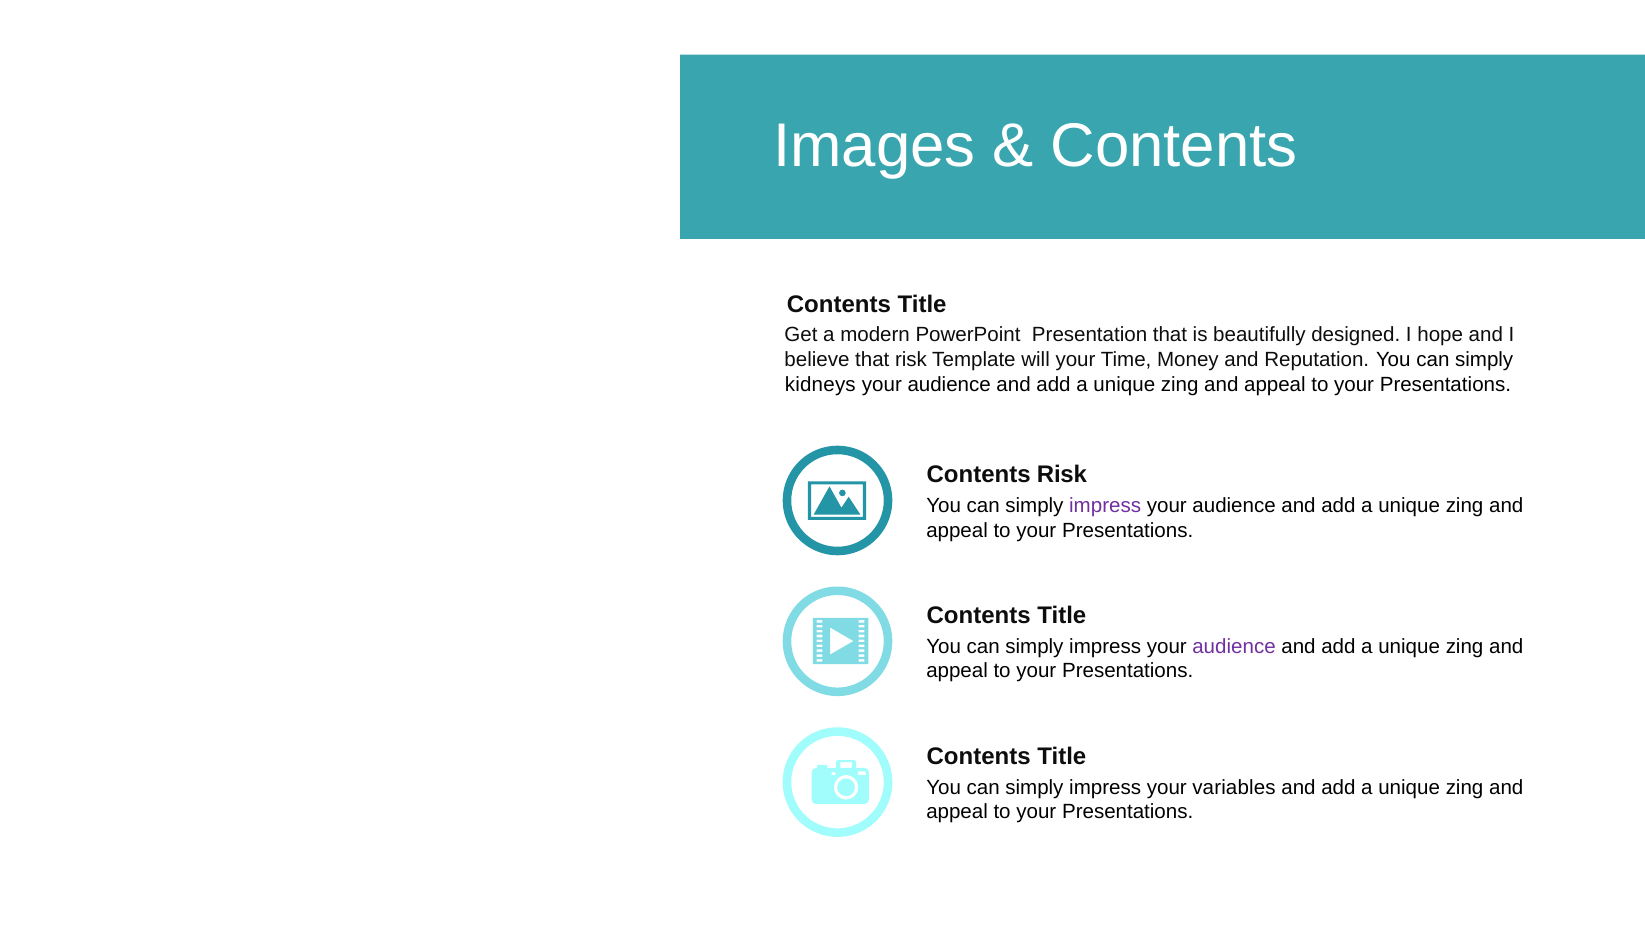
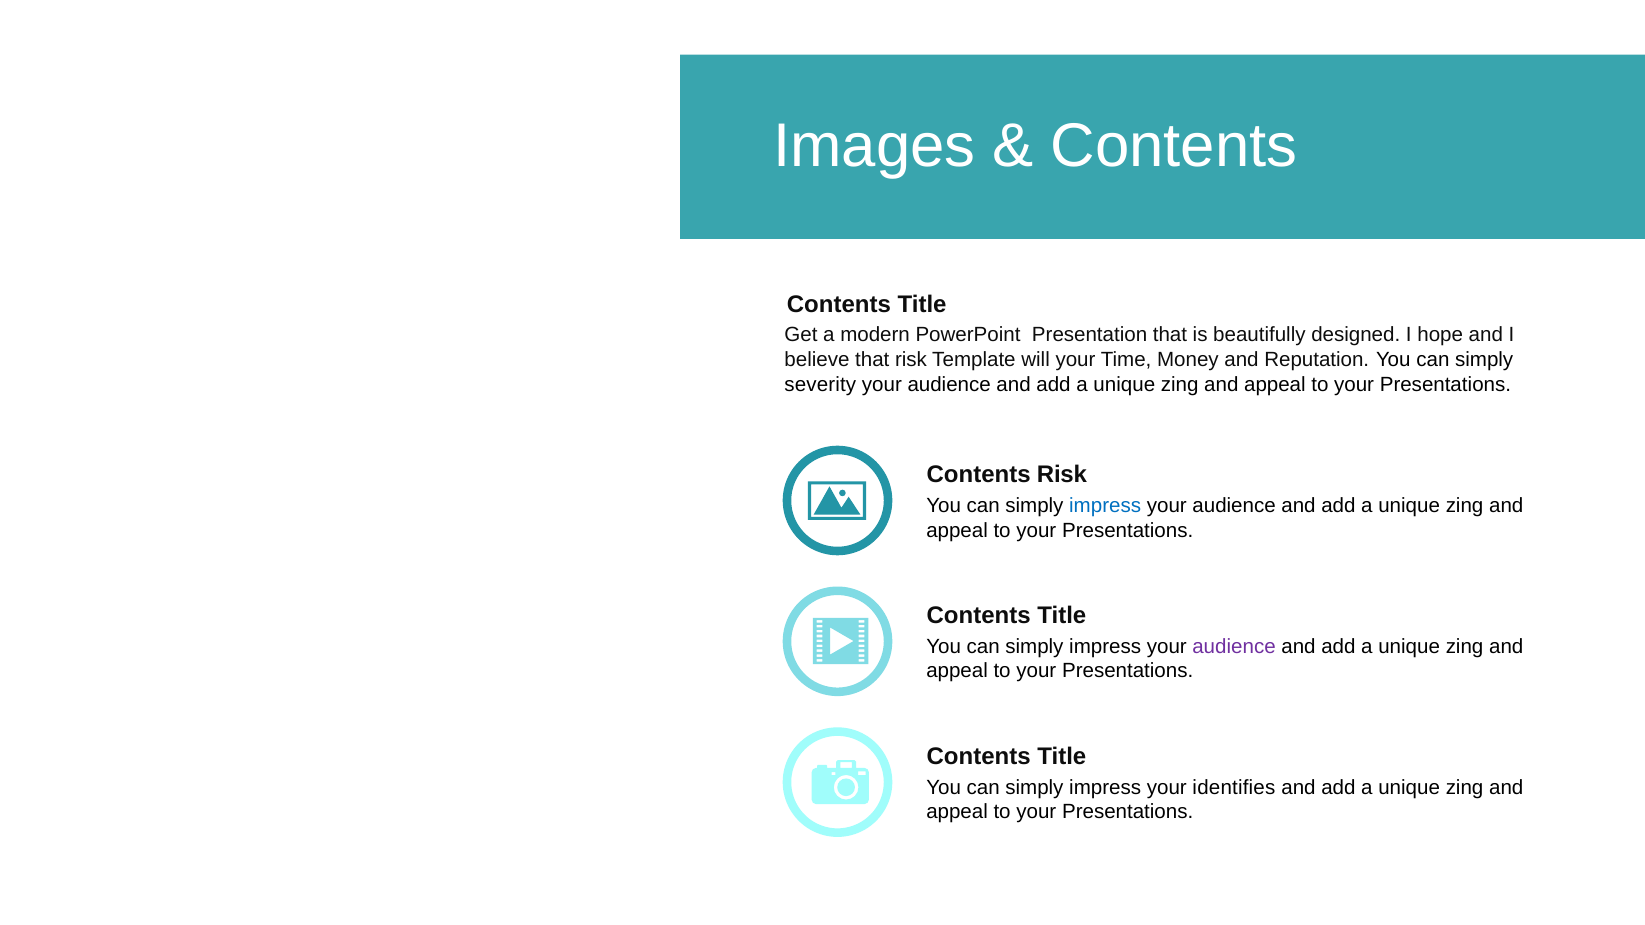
kidneys: kidneys -> severity
impress at (1105, 506) colour: purple -> blue
variables: variables -> identifies
